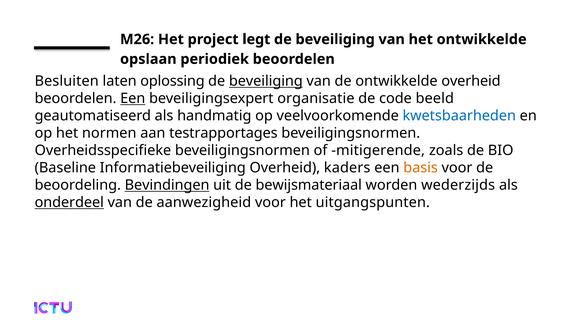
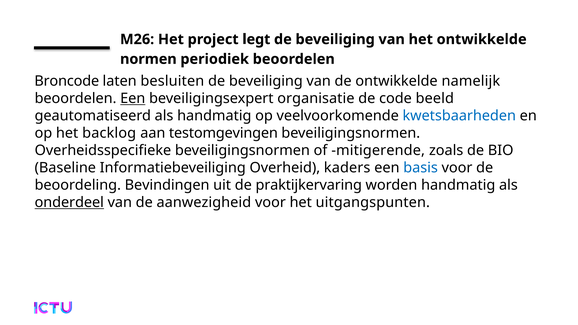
opslaan: opslaan -> normen
Besluiten: Besluiten -> Broncode
oplossing: oplossing -> besluiten
beveiliging at (266, 81) underline: present -> none
ontwikkelde overheid: overheid -> namelijk
normen: normen -> backlog
testrapportages: testrapportages -> testomgevingen
basis colour: orange -> blue
Bevindingen underline: present -> none
bewijsmateriaal: bewijsmateriaal -> praktijkervaring
worden wederzijds: wederzijds -> handmatig
